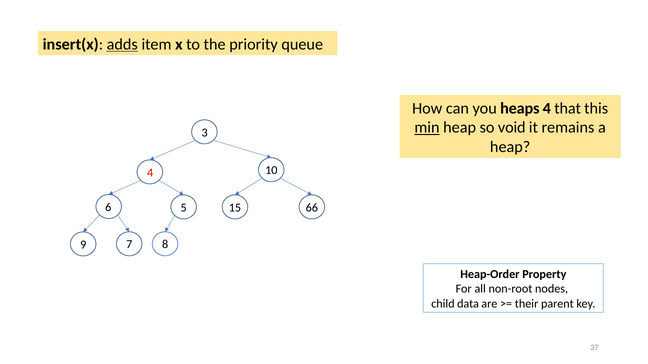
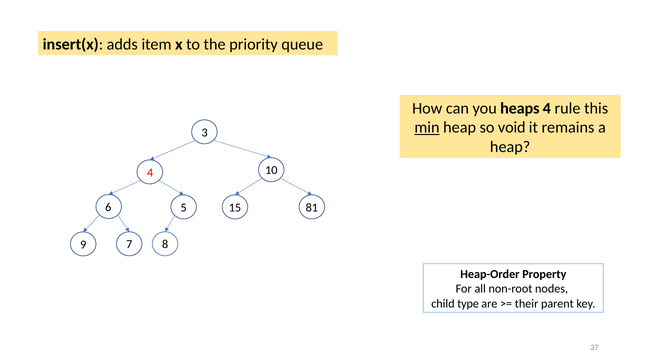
adds underline: present -> none
that: that -> rule
66: 66 -> 81
data: data -> type
